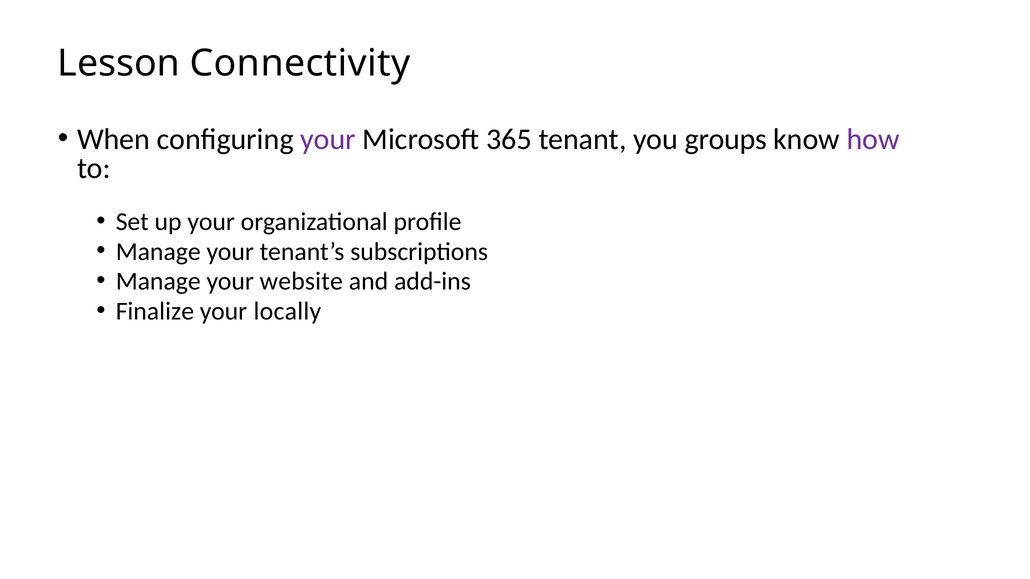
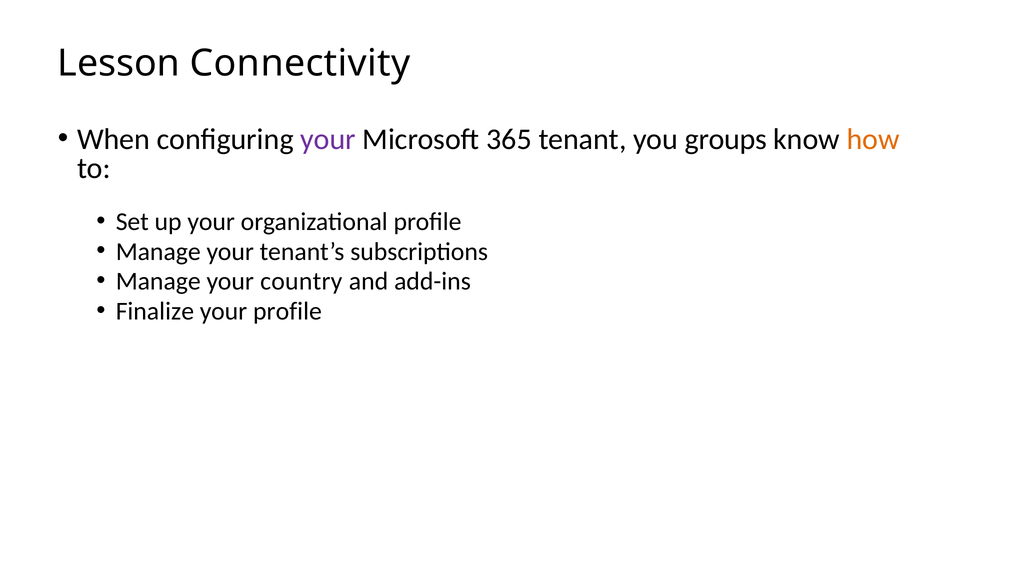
how colour: purple -> orange
website: website -> country
your locally: locally -> profile
